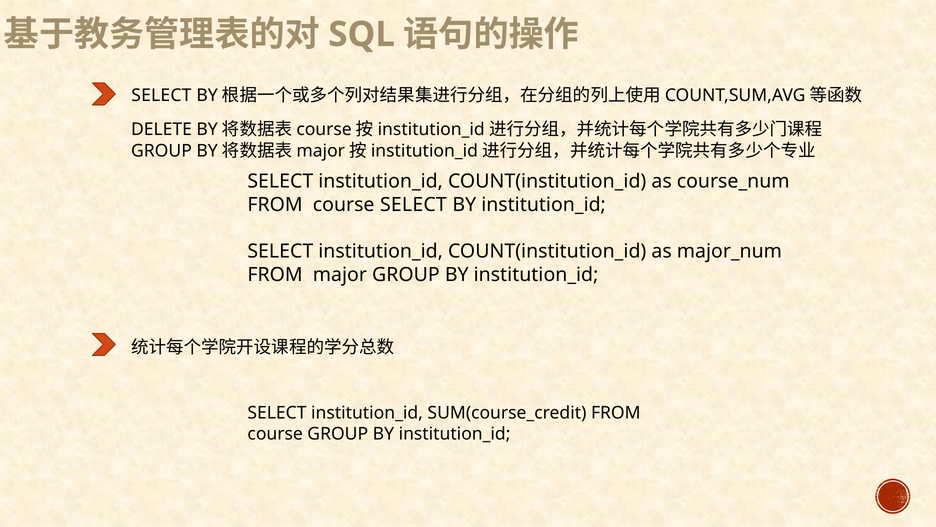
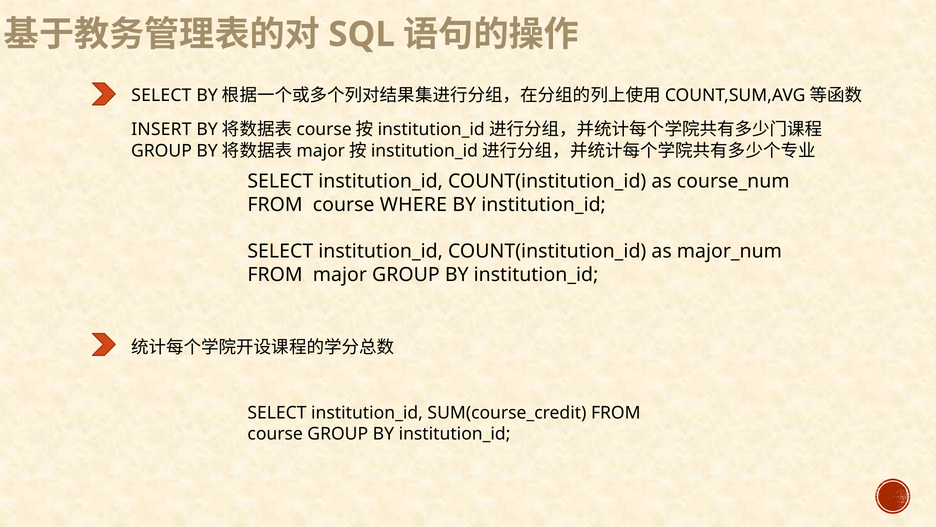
DELETE: DELETE -> INSERT
course SELECT: SELECT -> WHERE
